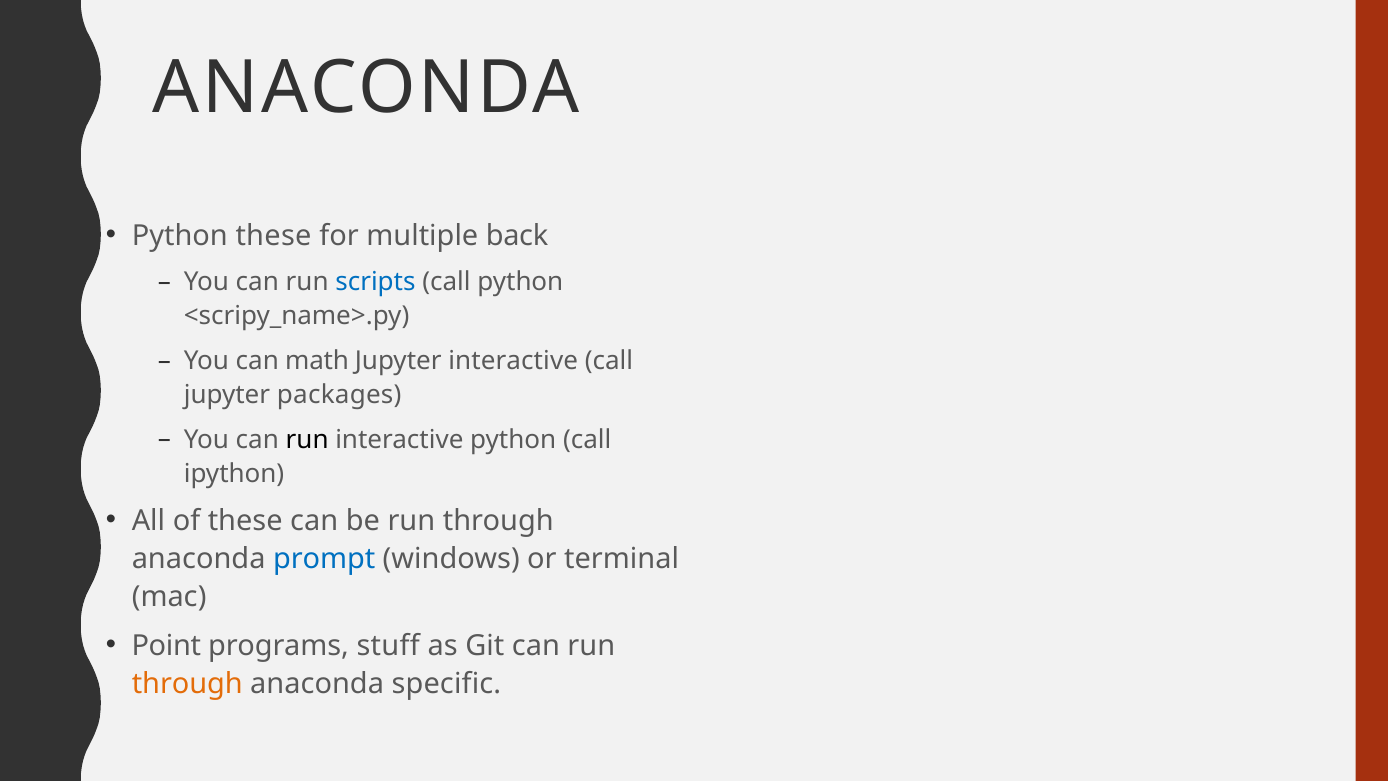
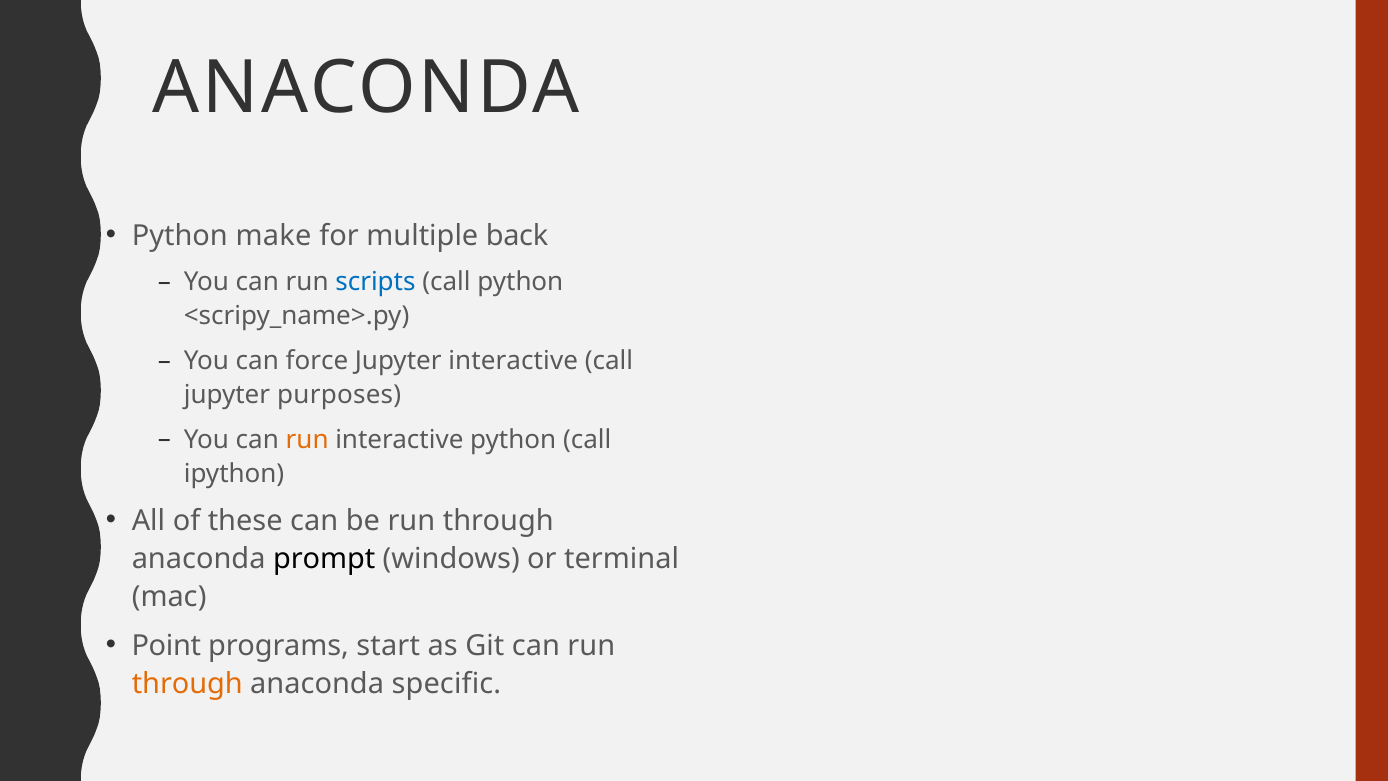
Python these: these -> make
math: math -> force
packages: packages -> purposes
run at (307, 440) colour: black -> orange
prompt colour: blue -> black
stuff: stuff -> start
